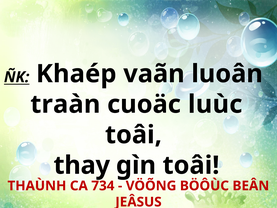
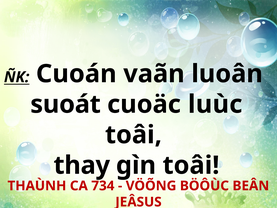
Khaép: Khaép -> Cuoán
traàn: traàn -> suoát
